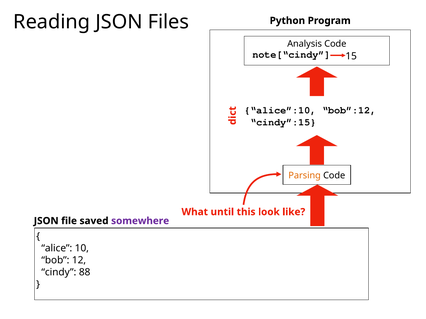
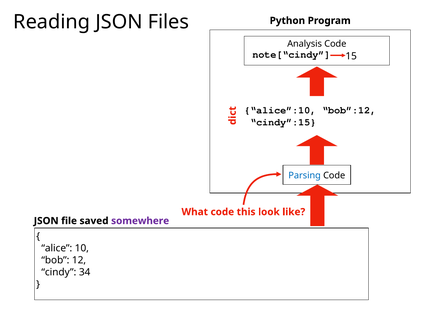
Parsing colour: orange -> blue
What until: until -> code
88: 88 -> 34
